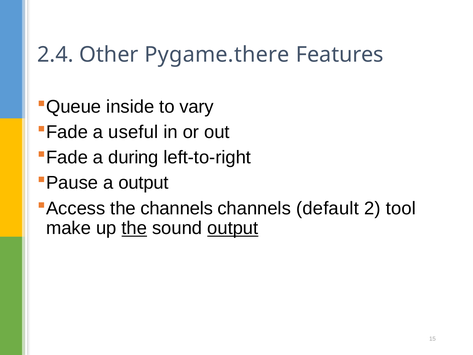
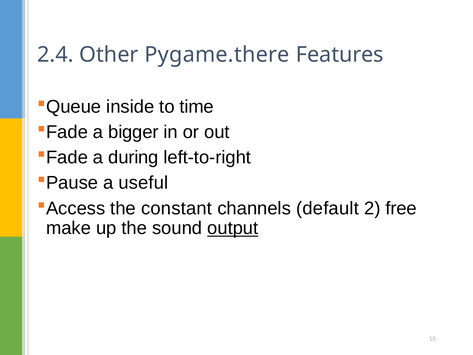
vary: vary -> time
useful: useful -> bigger
a output: output -> useful
the channels: channels -> constant
tool: tool -> free
the at (134, 228) underline: present -> none
